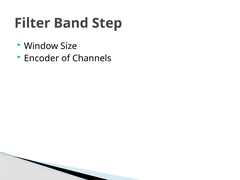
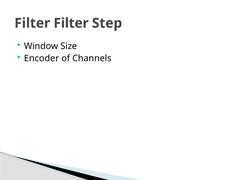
Filter Band: Band -> Filter
